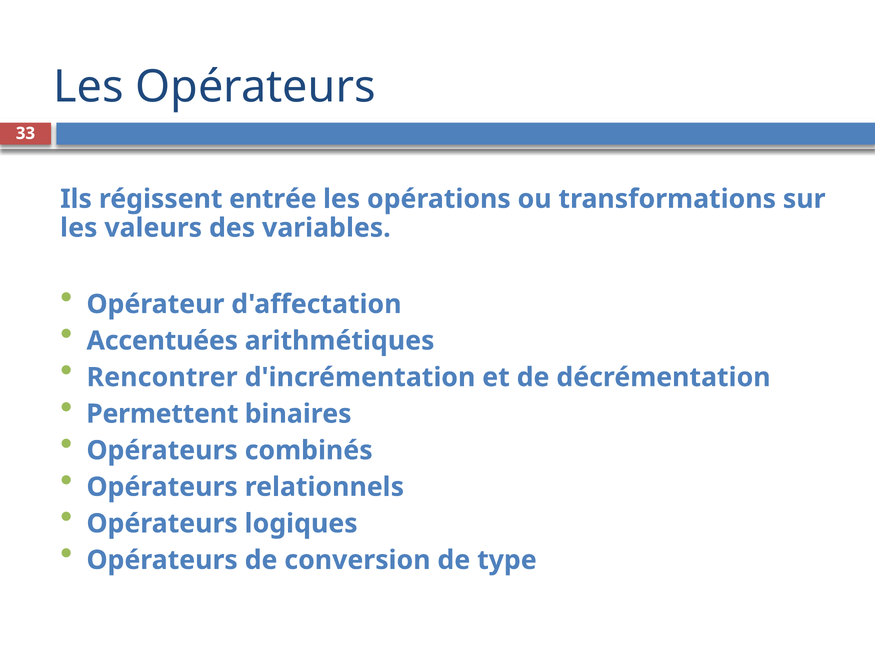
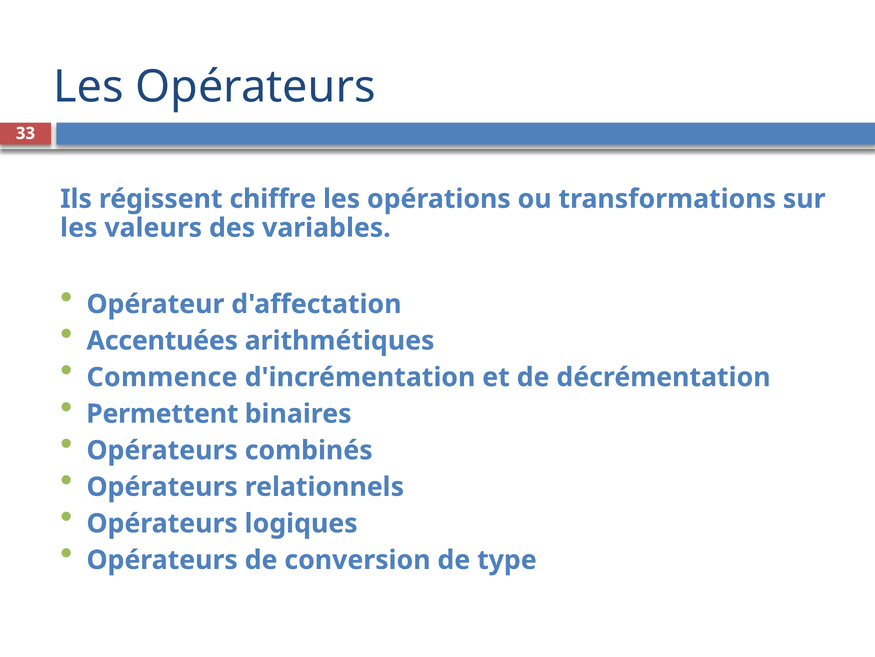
entrée: entrée -> chiffre
Rencontrer: Rencontrer -> Commence
